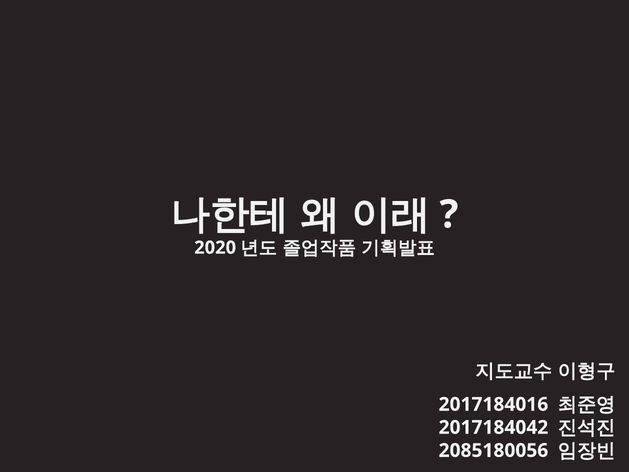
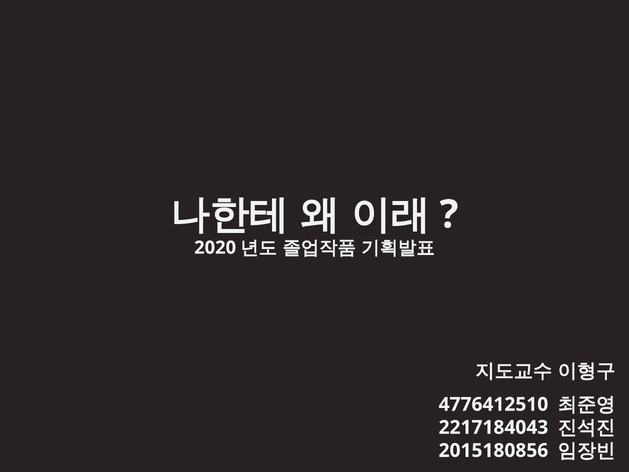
2017184016: 2017184016 -> 4776412510
2017184042: 2017184042 -> 2217184043
2085180056: 2085180056 -> 2015180856
